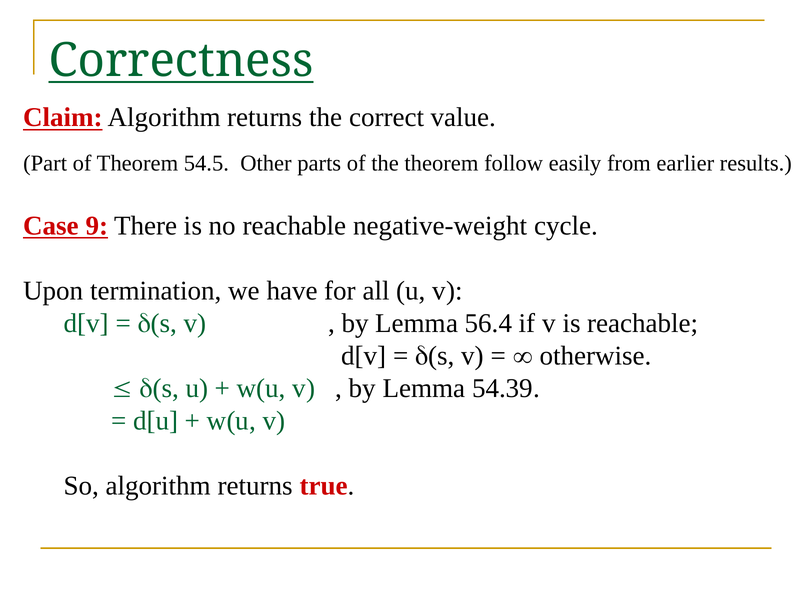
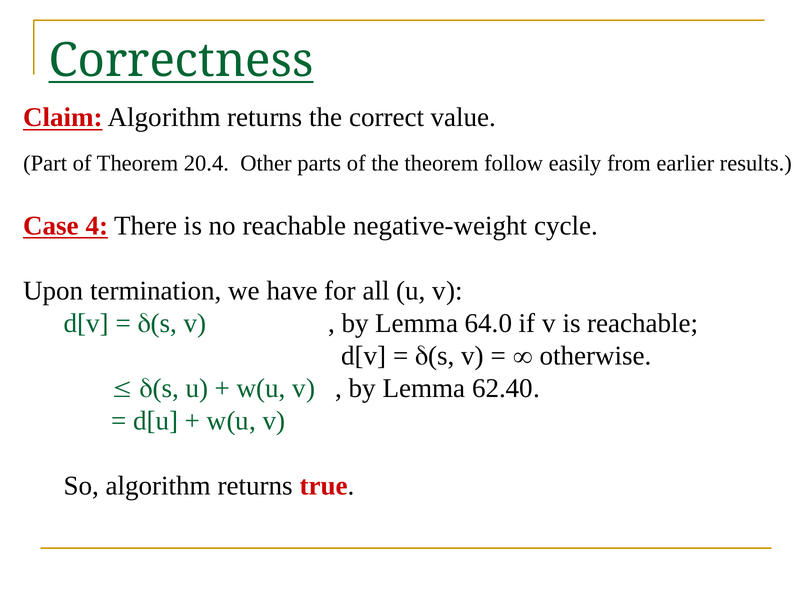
54.5: 54.5 -> 20.4
9: 9 -> 4
56.4: 56.4 -> 64.0
54.39: 54.39 -> 62.40
